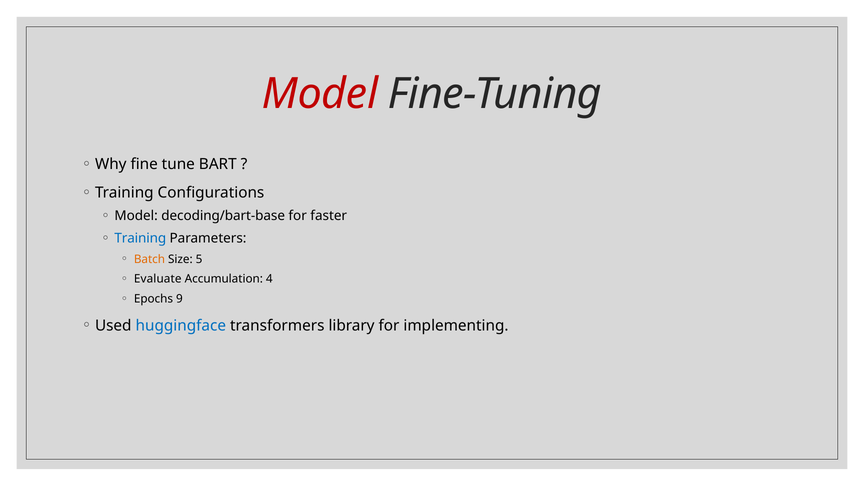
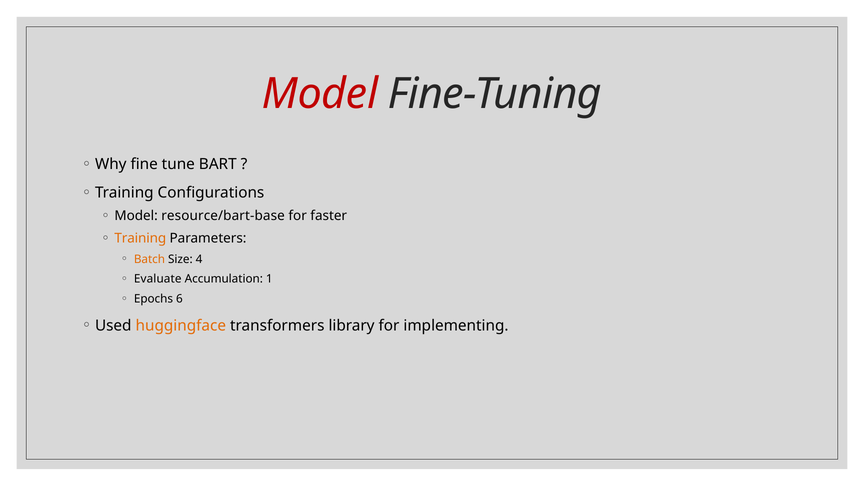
decoding/bart-base: decoding/bart-base -> resource/bart-base
Training at (140, 238) colour: blue -> orange
5: 5 -> 4
4: 4 -> 1
9: 9 -> 6
huggingface colour: blue -> orange
